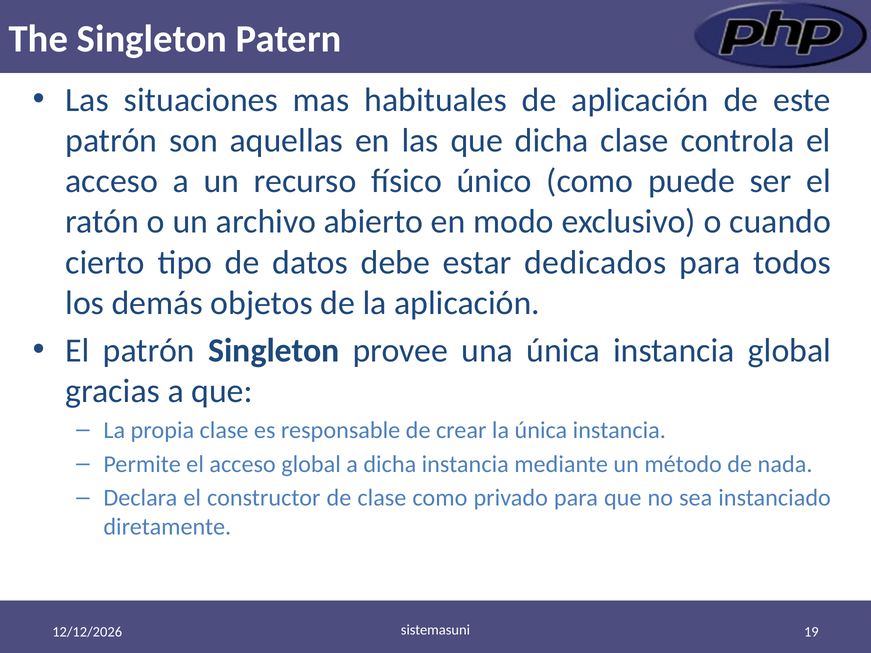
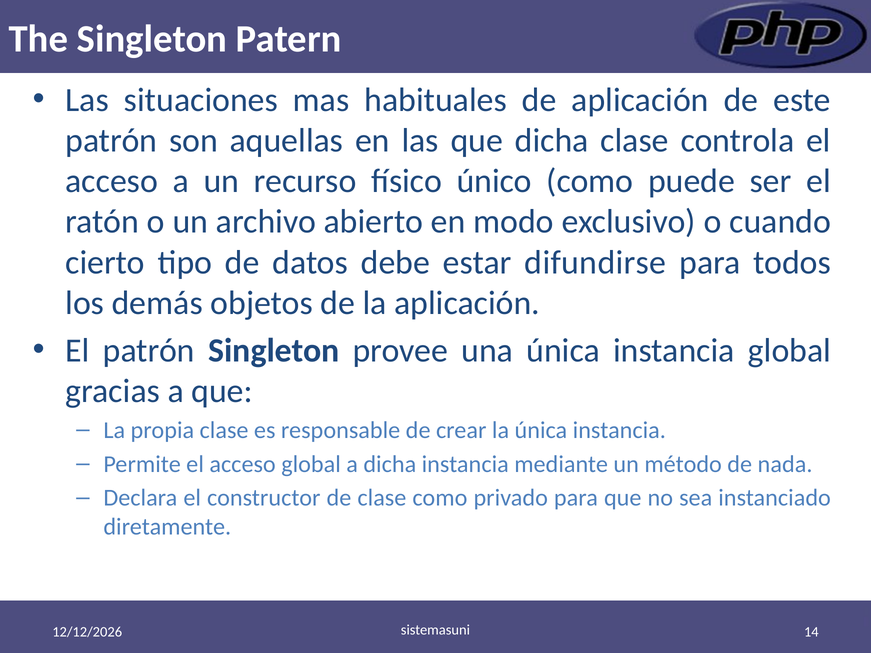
dedicados: dedicados -> difundirse
19: 19 -> 14
